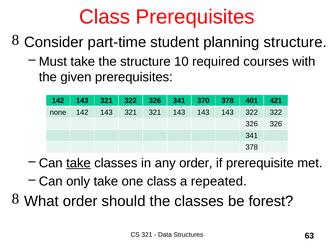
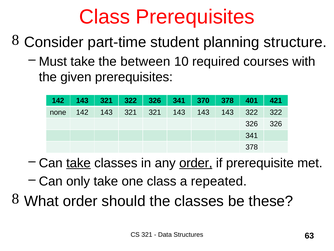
the structure: structure -> between
order at (196, 163) underline: none -> present
forest: forest -> these
